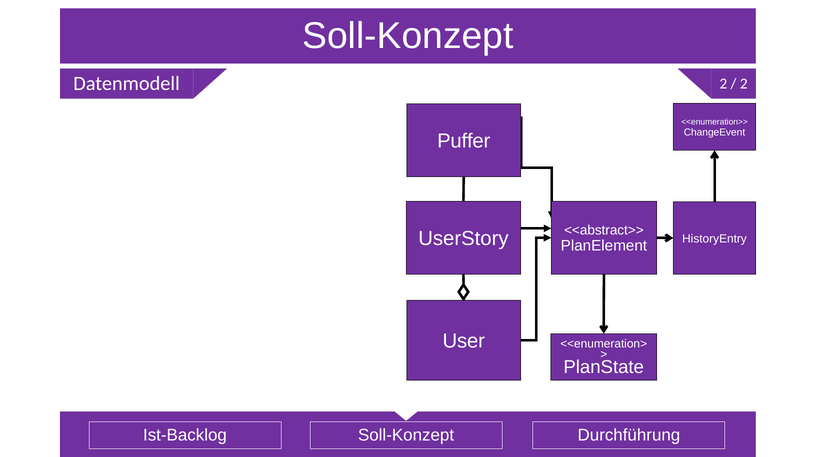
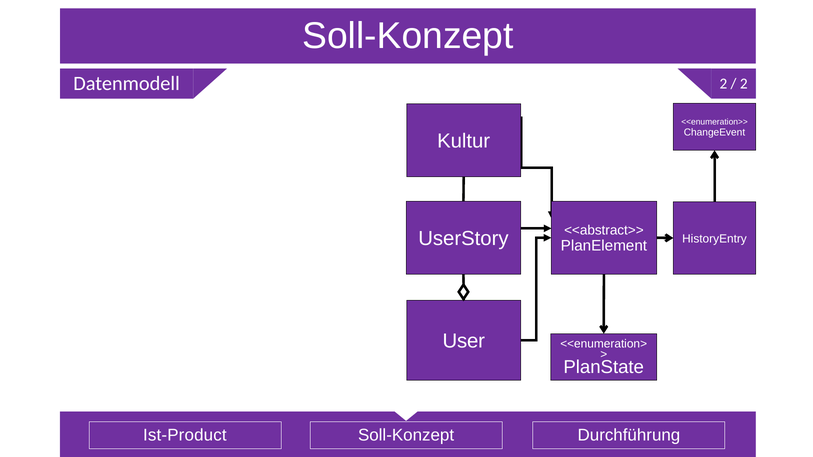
Puffer: Puffer -> Kultur
Ist-Backlog: Ist-Backlog -> Ist-Product
